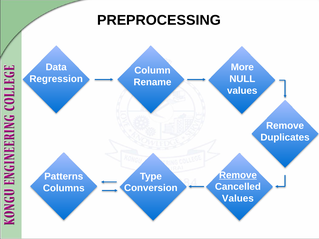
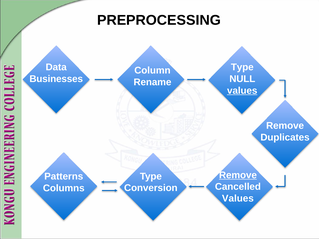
More at (242, 67): More -> Type
Regression: Regression -> Businesses
values at (242, 91) underline: none -> present
